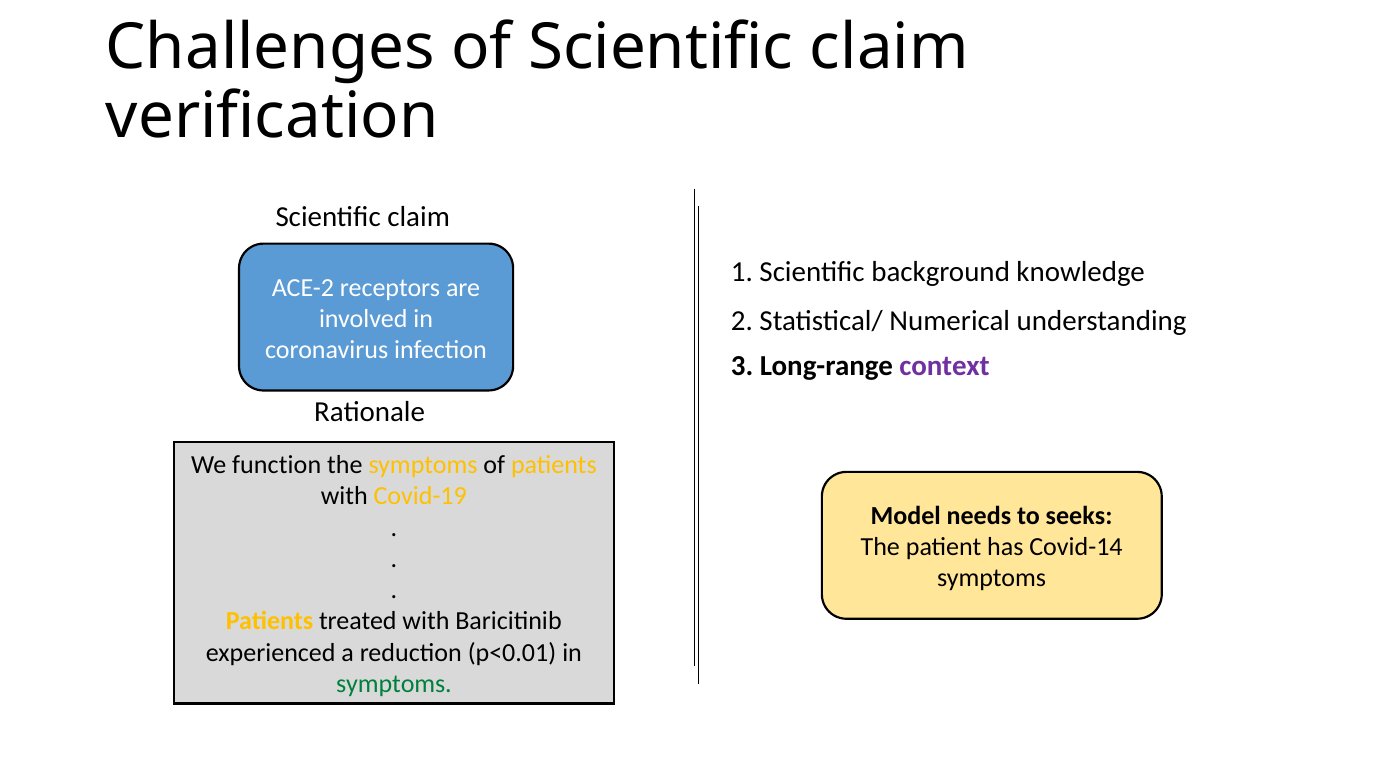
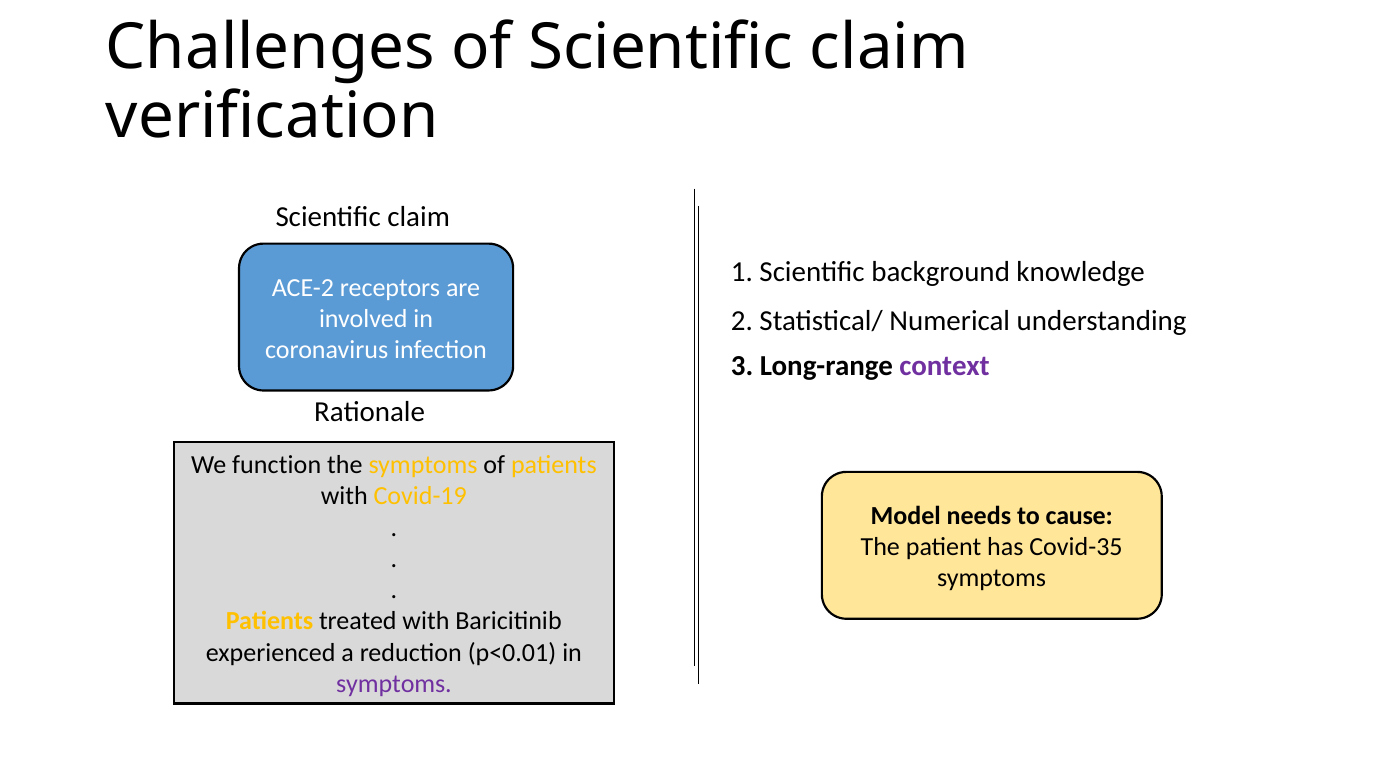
seeks: seeks -> cause
Covid-14: Covid-14 -> Covid-35
symptoms at (394, 684) colour: green -> purple
